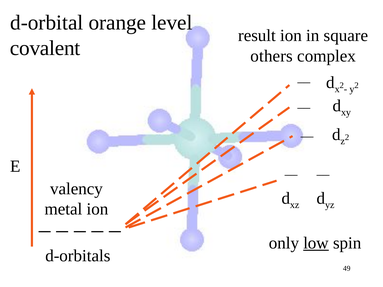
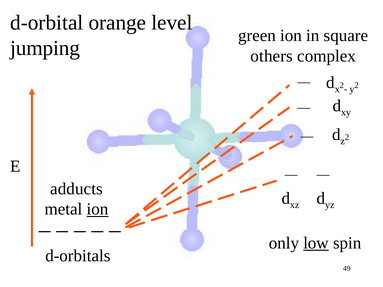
result: result -> green
covalent: covalent -> jumping
valency: valency -> adducts
ion at (98, 209) underline: none -> present
